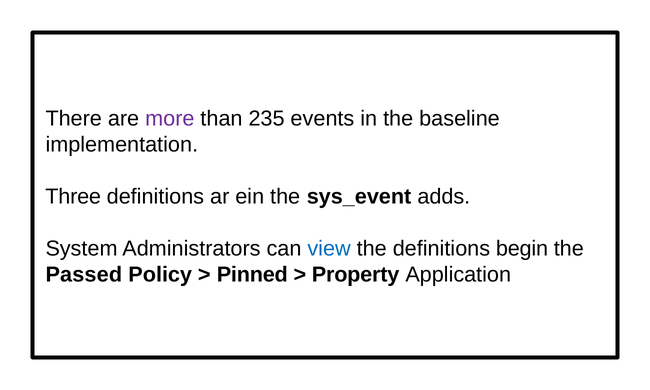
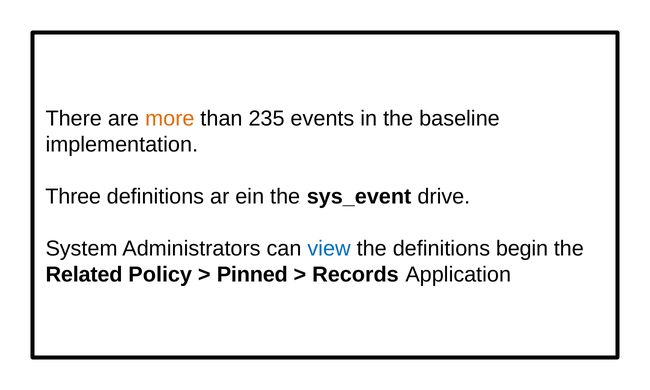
more colour: purple -> orange
adds: adds -> drive
Passed: Passed -> Related
Property: Property -> Records
